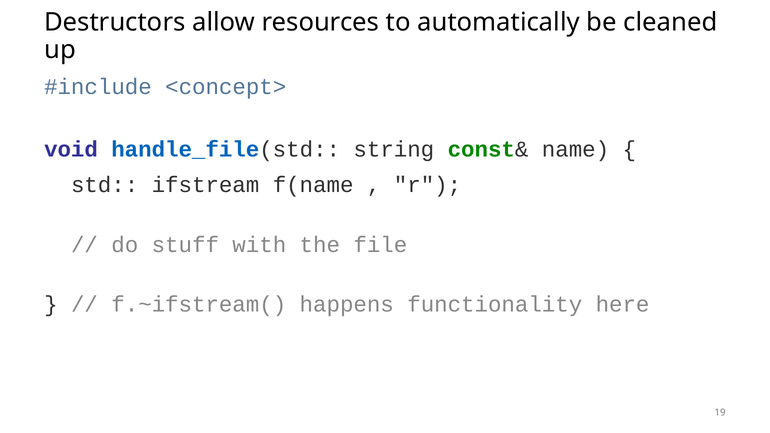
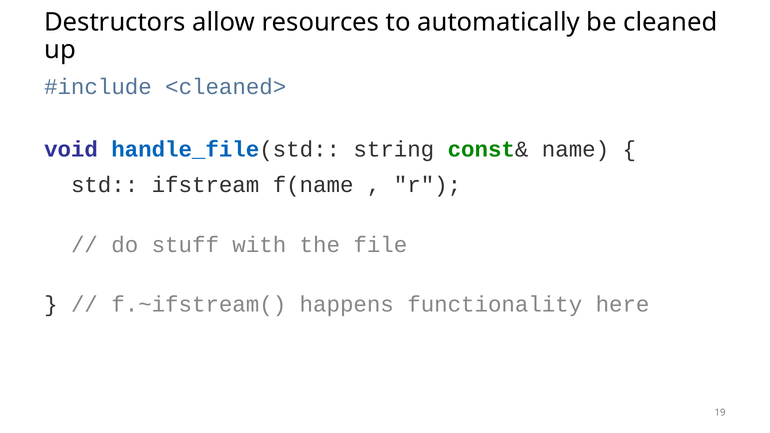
<concept>: <concept> -> <cleaned>
